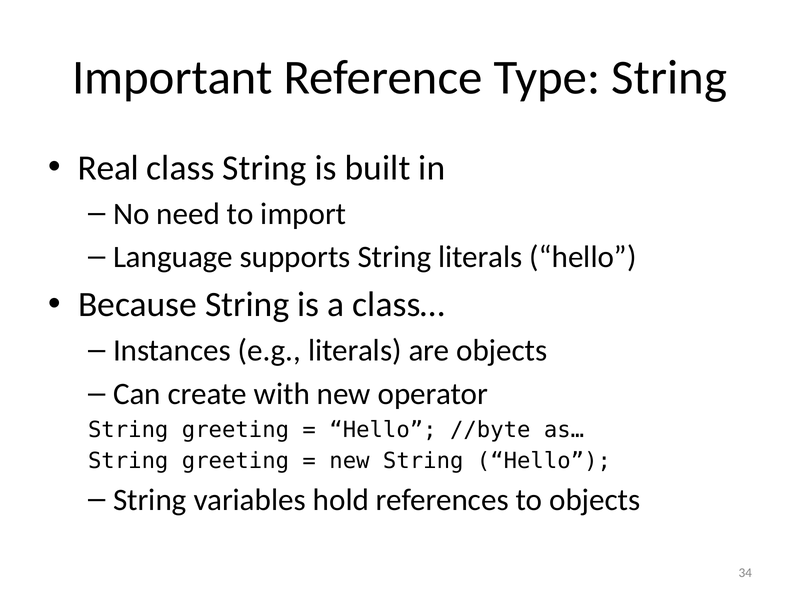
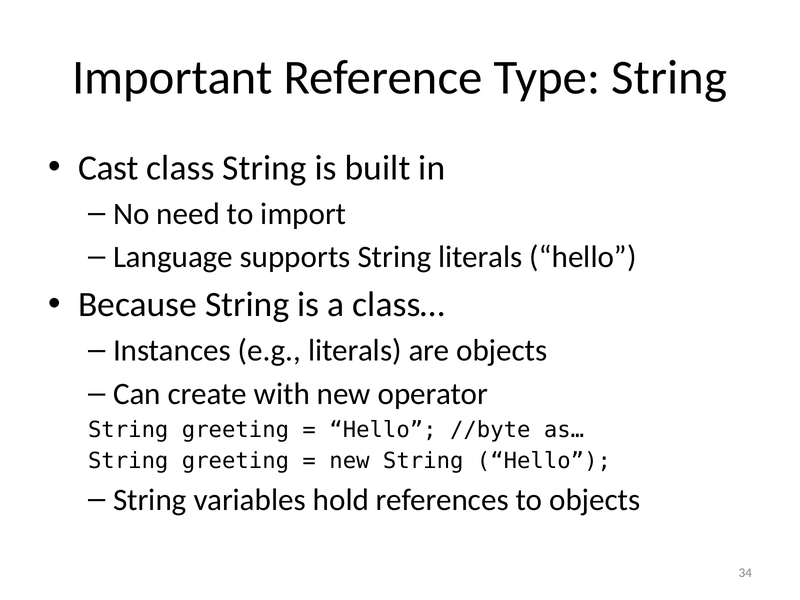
Real: Real -> Cast
